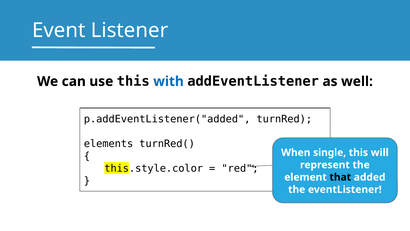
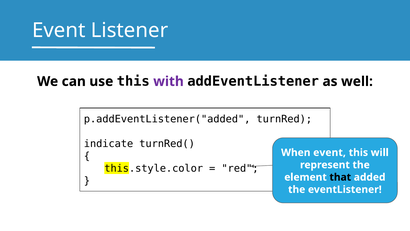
with colour: blue -> purple
elements: elements -> indicate
When single: single -> event
